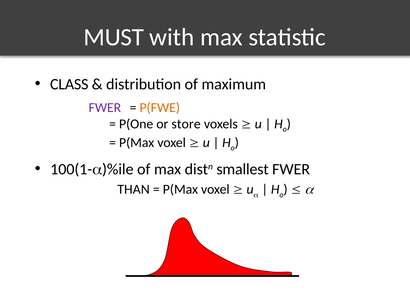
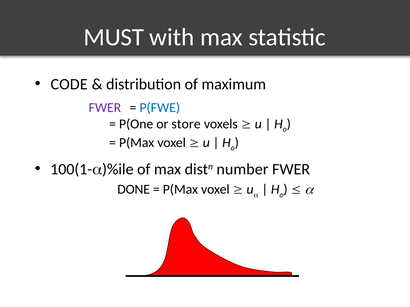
CLASS: CLASS -> CODE
P(FWE colour: orange -> blue
smallest: smallest -> number
THAN: THAN -> DONE
